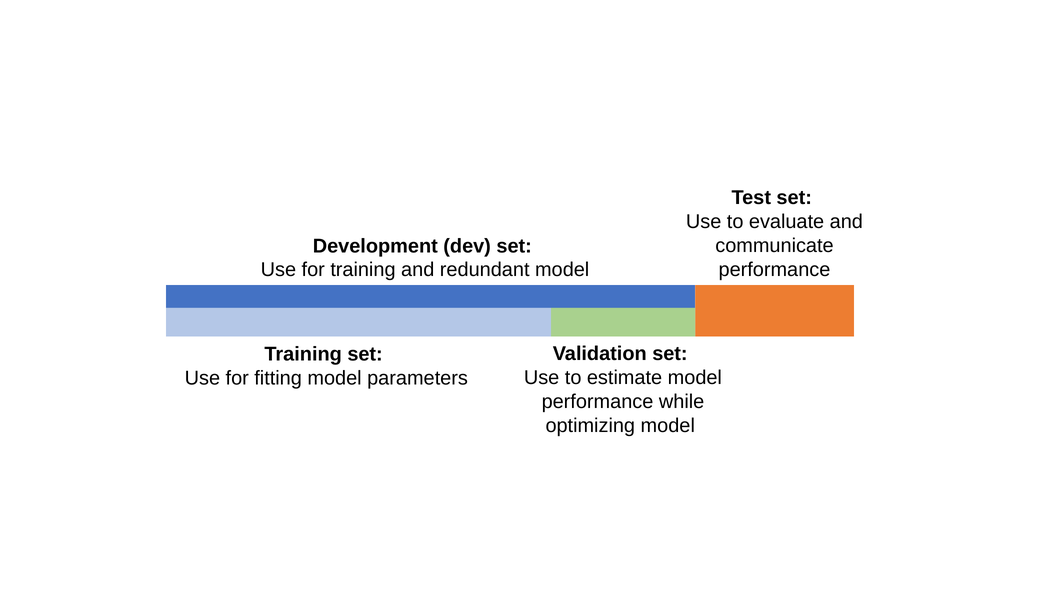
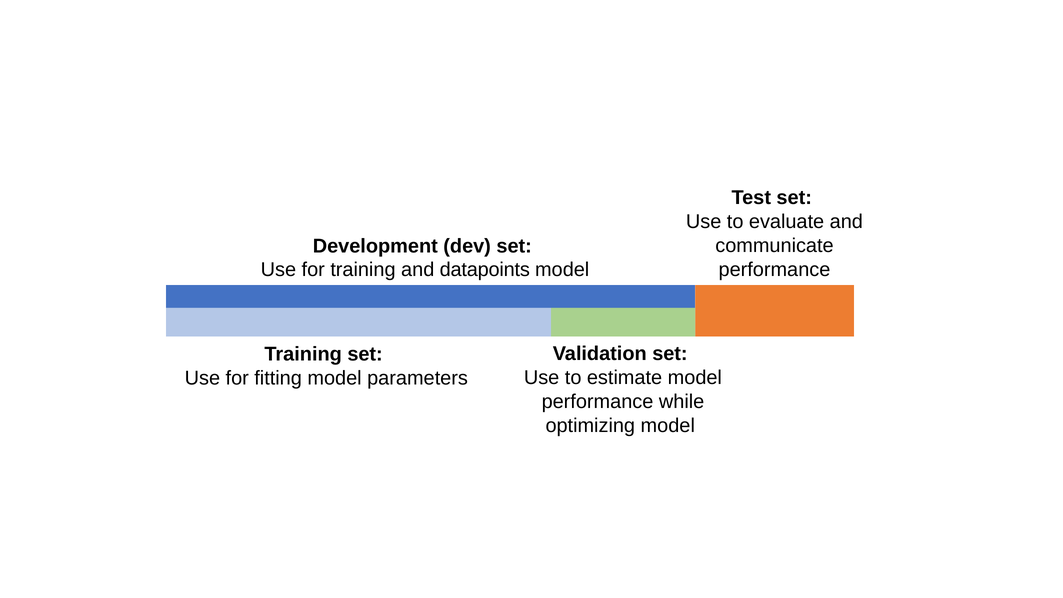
redundant: redundant -> datapoints
